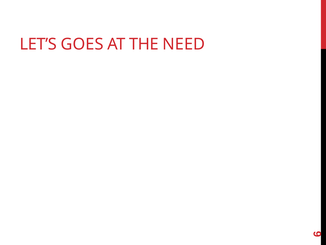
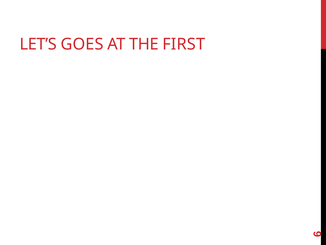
NEED: NEED -> FIRST
